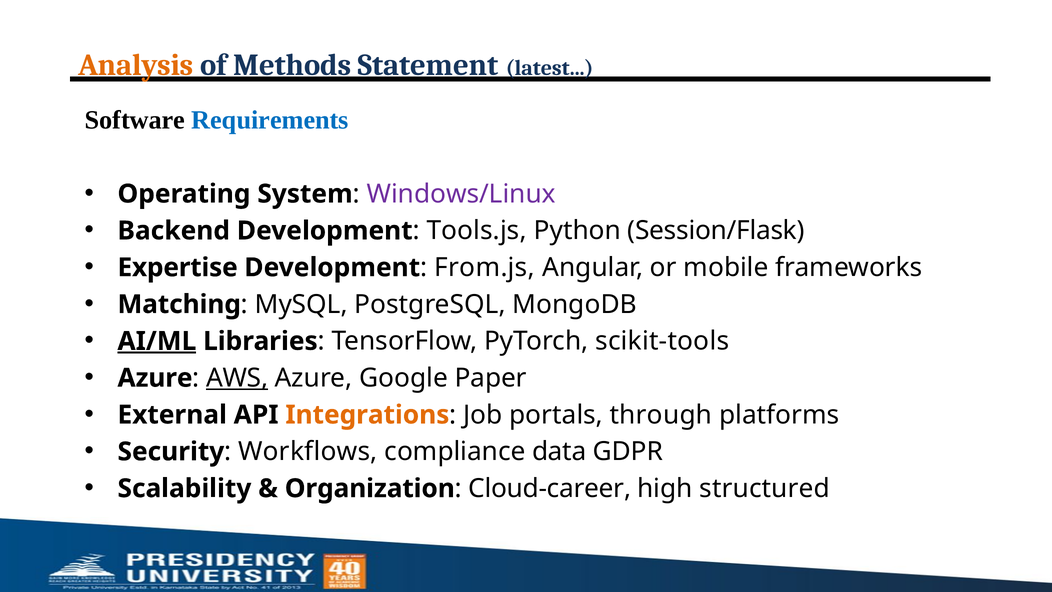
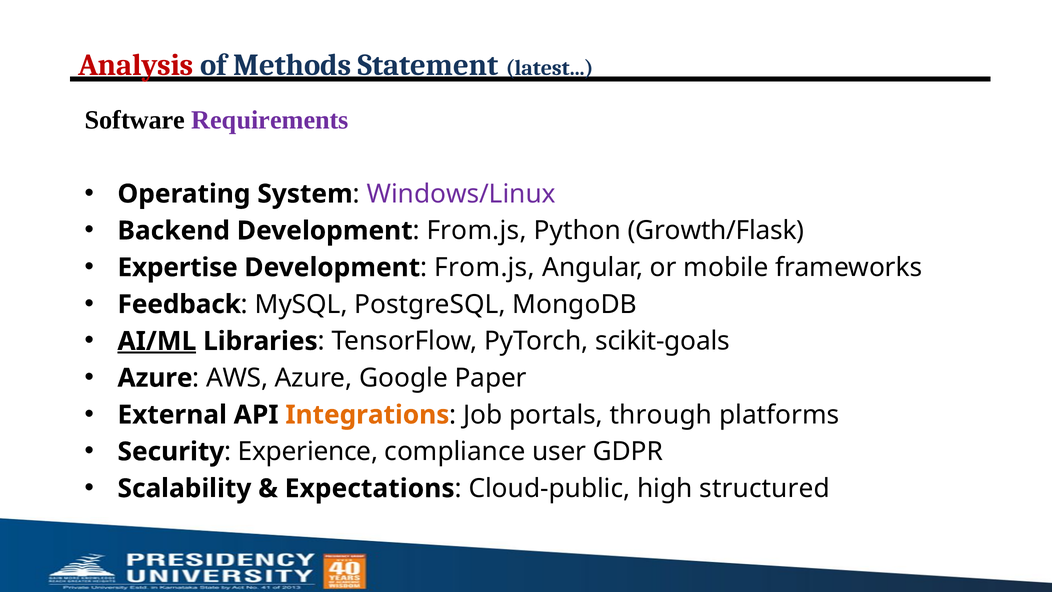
Analysis colour: orange -> red
Requirements colour: blue -> purple
Tools.js at (477, 231): Tools.js -> From.js
Session/Flask: Session/Flask -> Growth/Flask
Matching: Matching -> Feedback
scikit-tools: scikit-tools -> scikit-goals
AWS underline: present -> none
Workflows: Workflows -> Experience
data: data -> user
Organization: Organization -> Expectations
Cloud-career: Cloud-career -> Cloud-public
